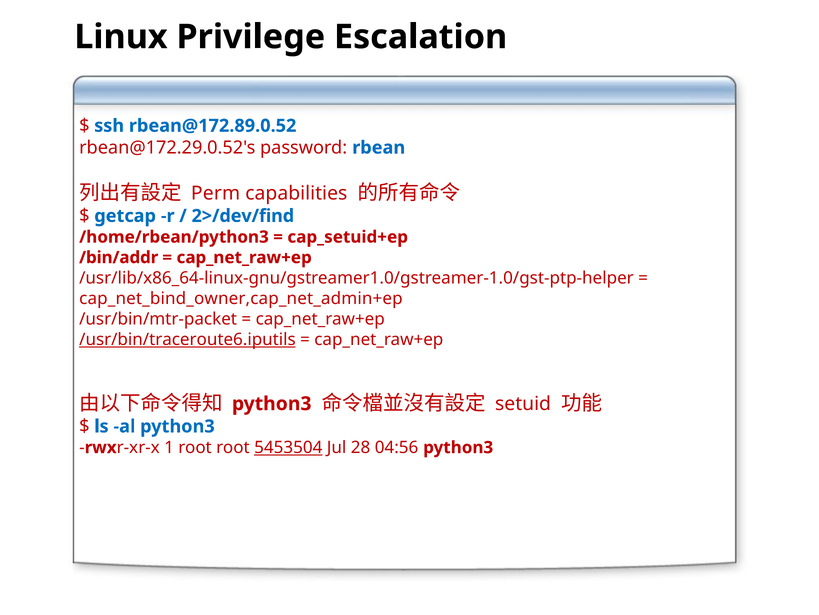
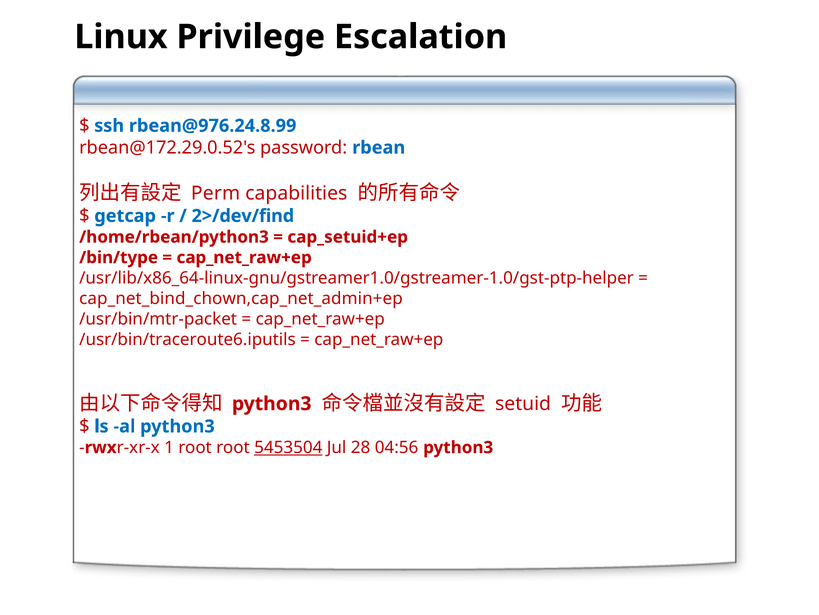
rbean@172.89.0.52: rbean@172.89.0.52 -> rbean@976.24.8.99
/bin/addr: /bin/addr -> /bin/type
cap_net_bind_owner,cap_net_admin+ep: cap_net_bind_owner,cap_net_admin+ep -> cap_net_bind_chown,cap_net_admin+ep
/usr/bin/traceroute6.iputils underline: present -> none
